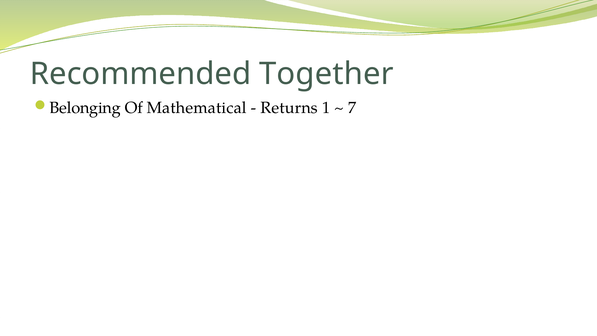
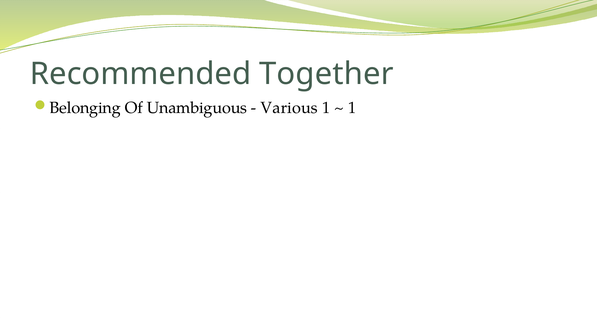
Mathematical: Mathematical -> Unambiguous
Returns: Returns -> Various
7 at (352, 108): 7 -> 1
